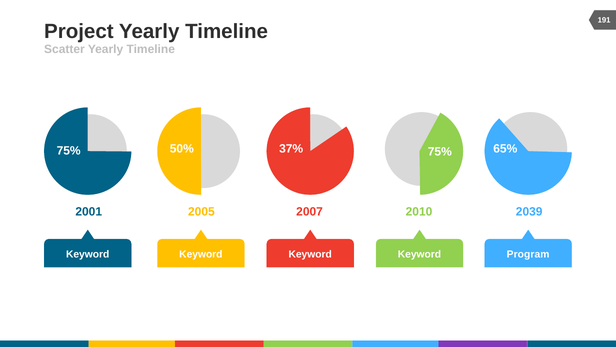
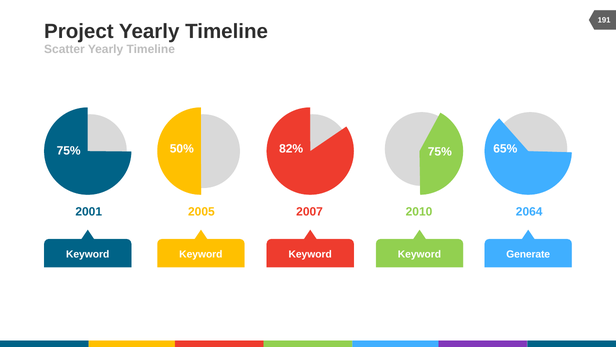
37%: 37% -> 82%
2039: 2039 -> 2064
Program: Program -> Generate
